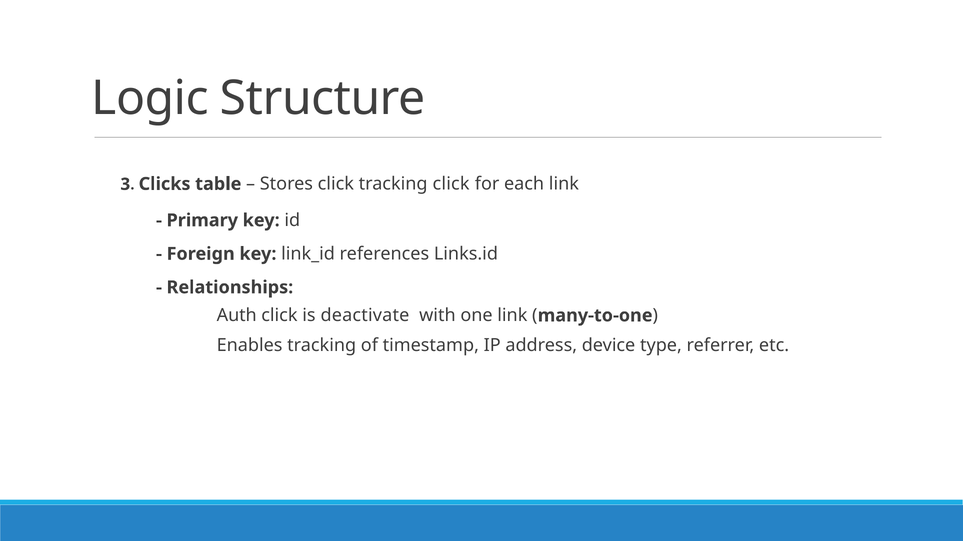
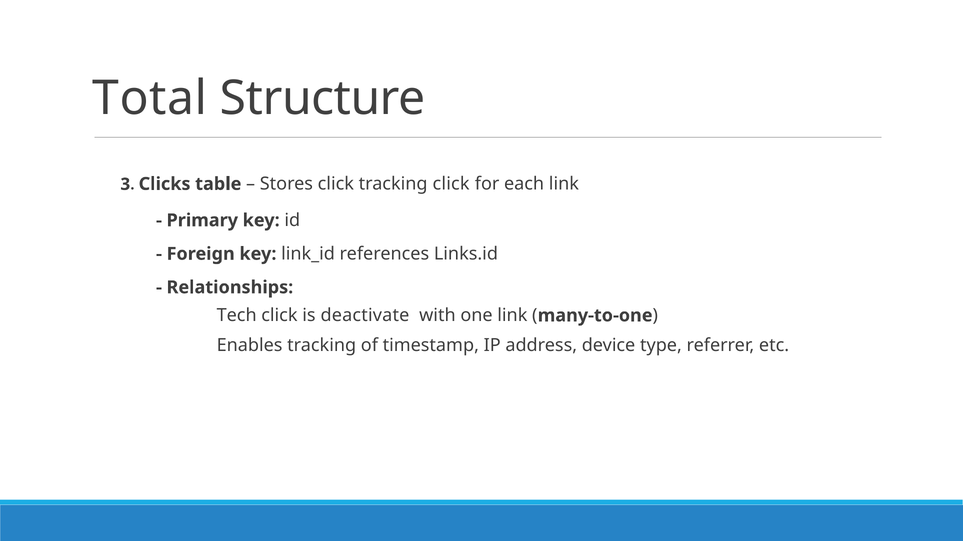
Logic: Logic -> Total
Auth: Auth -> Tech
